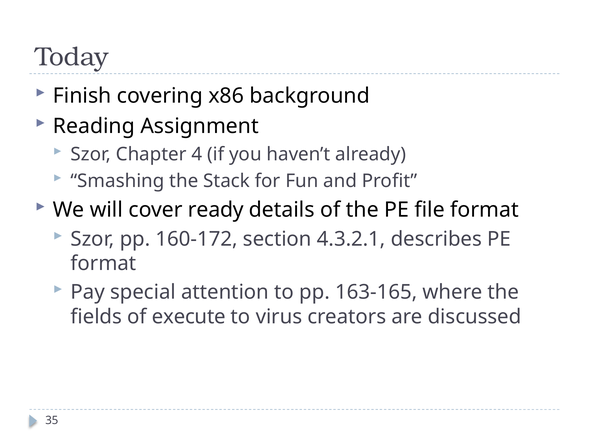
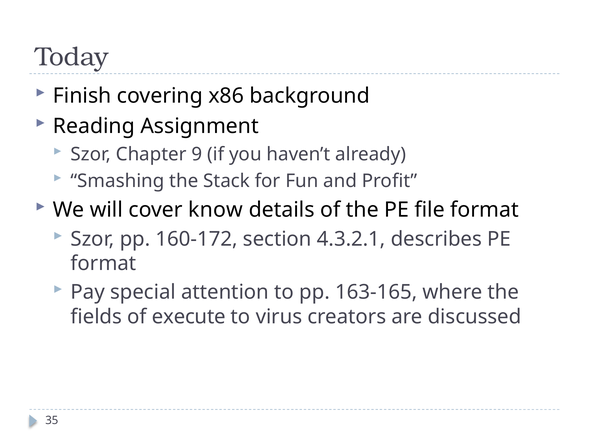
4: 4 -> 9
ready: ready -> know
